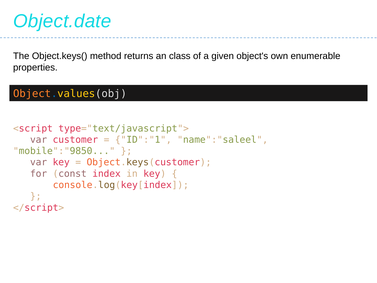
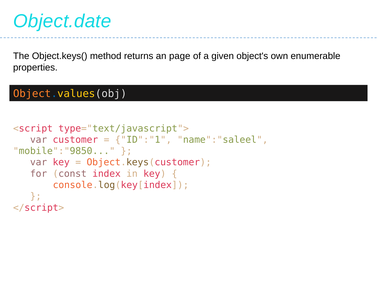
class: class -> page
